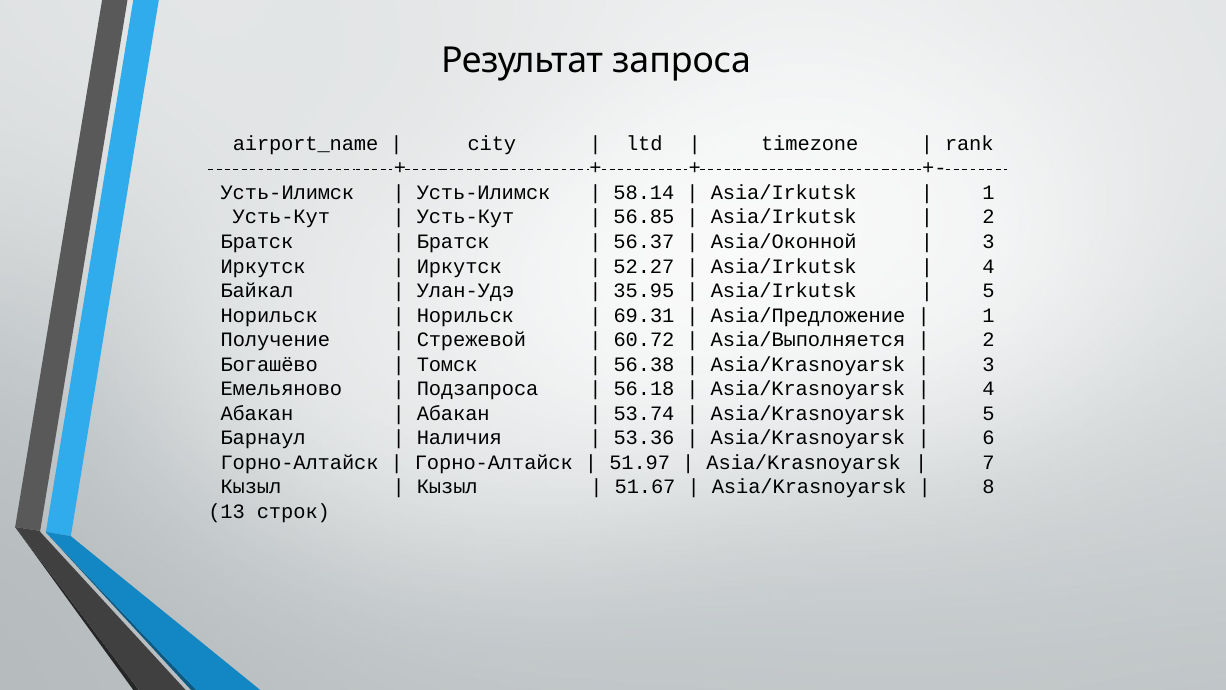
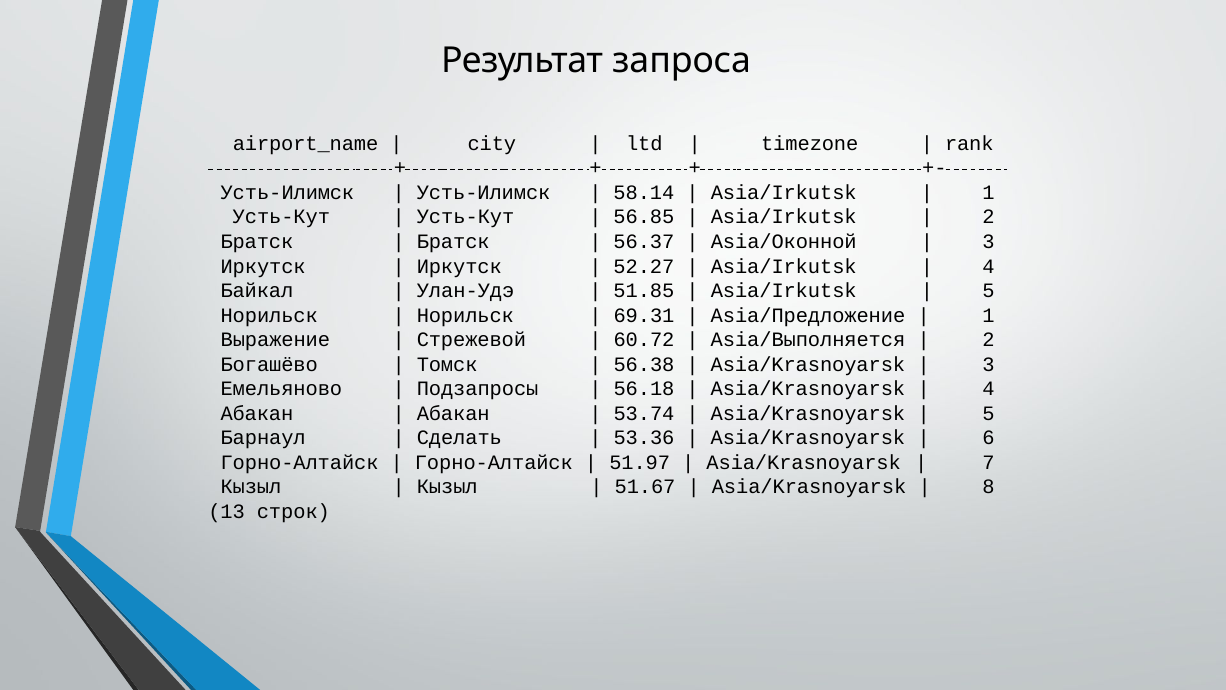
35.95: 35.95 -> 51.85
Получение: Получение -> Выражение
Подзапроса: Подзапроса -> Подзапросы
Наличия: Наличия -> Сделать
